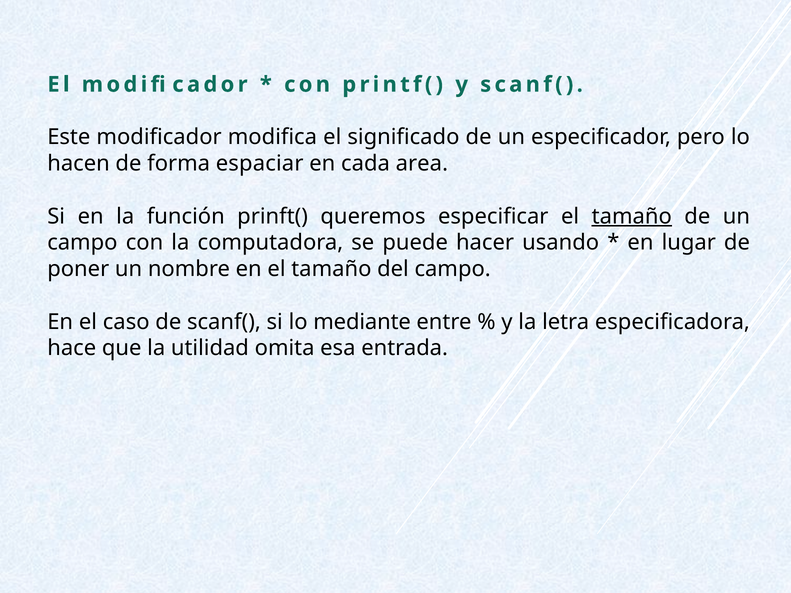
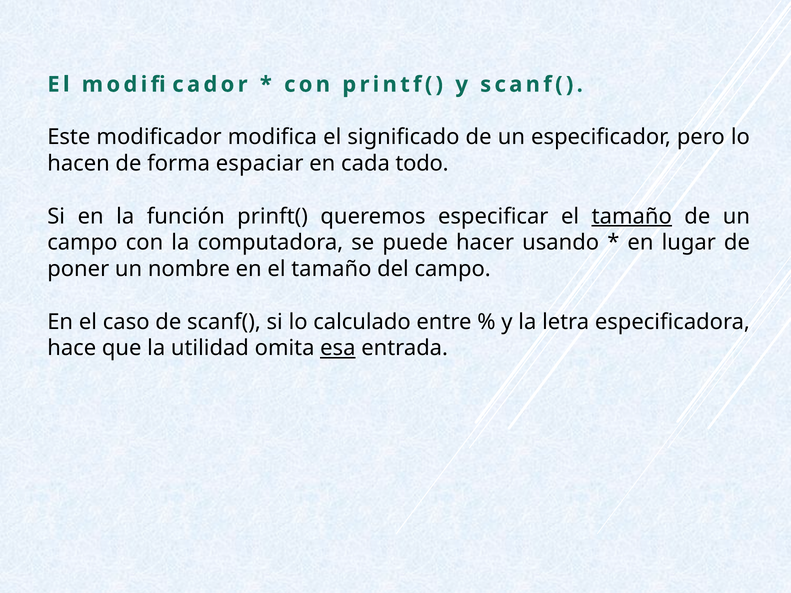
area: area -> todo
mediante: mediante -> calculado
esa underline: none -> present
